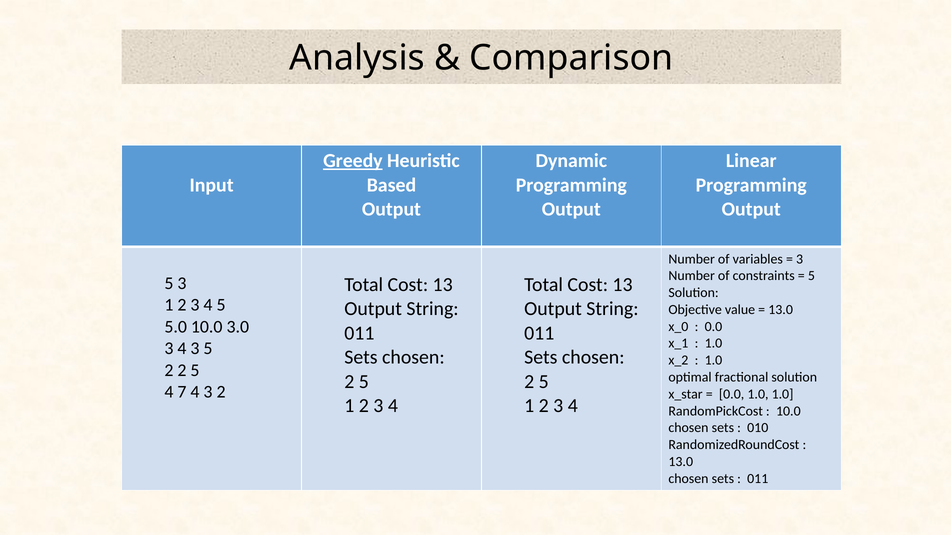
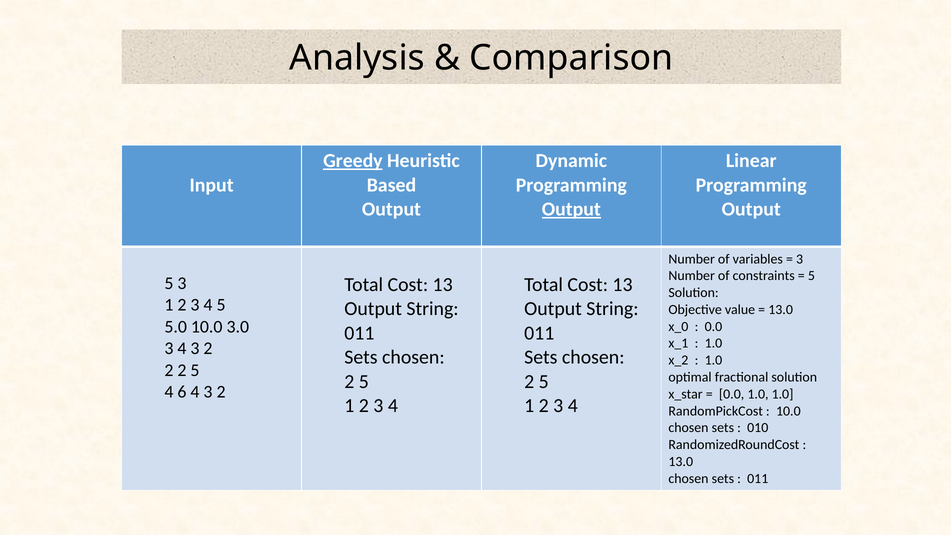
Output at (571, 209) underline: none -> present
3 4 3 5: 5 -> 2
7: 7 -> 6
